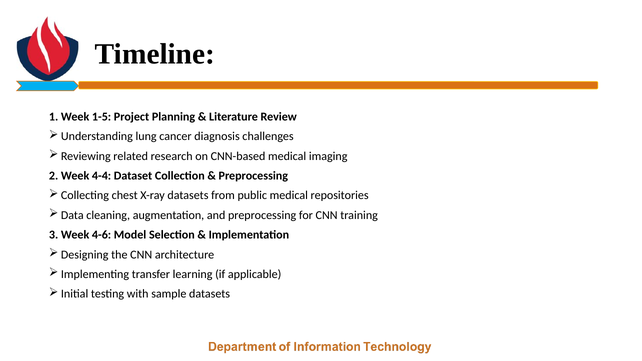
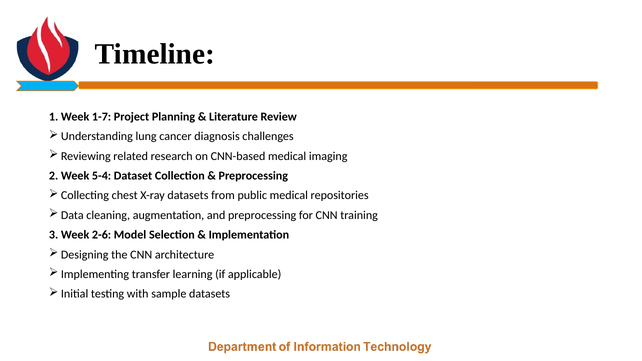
1-5: 1-5 -> 1-7
4-4: 4-4 -> 5-4
4-6: 4-6 -> 2-6
